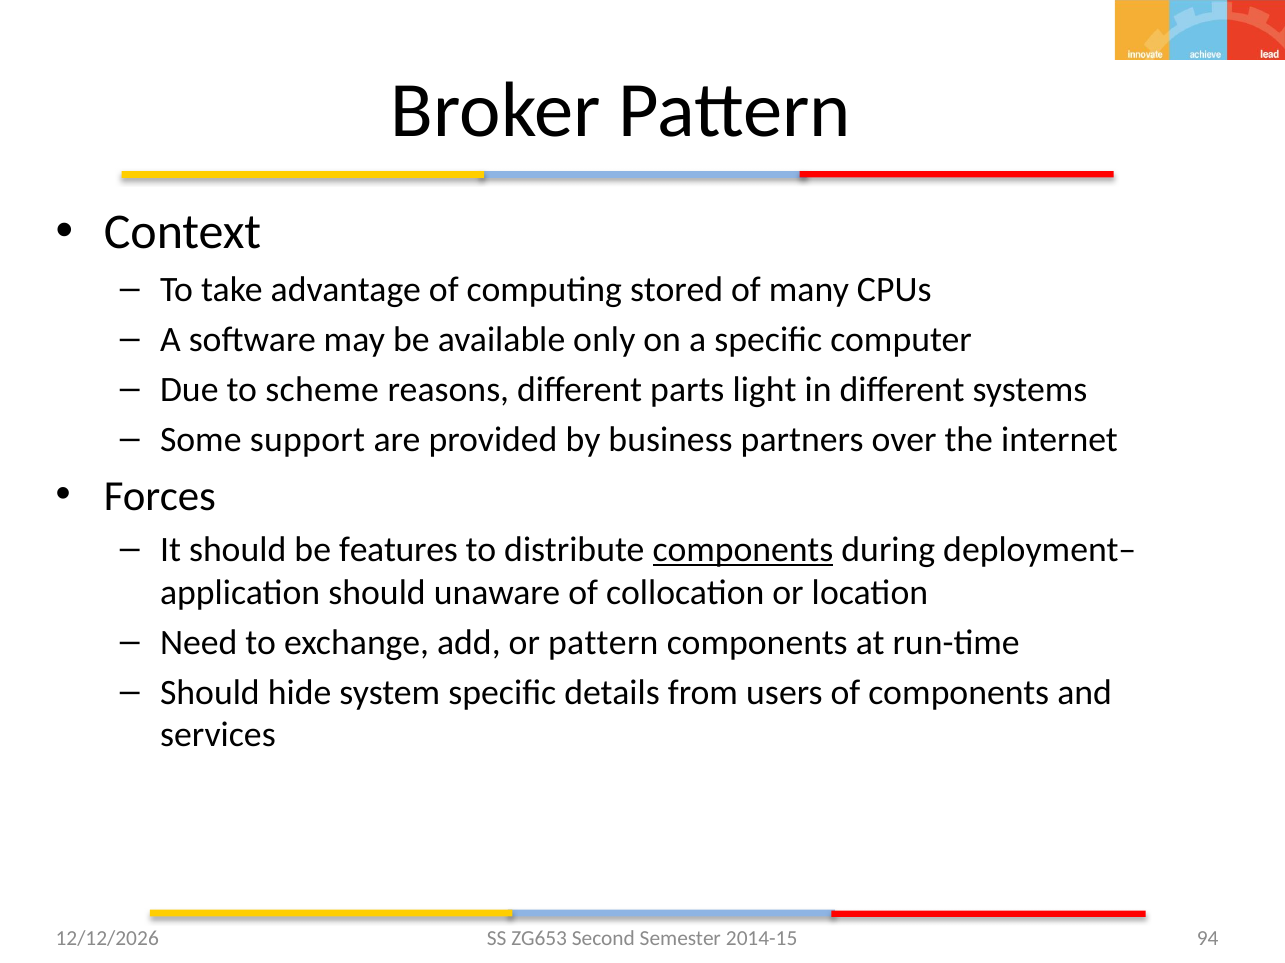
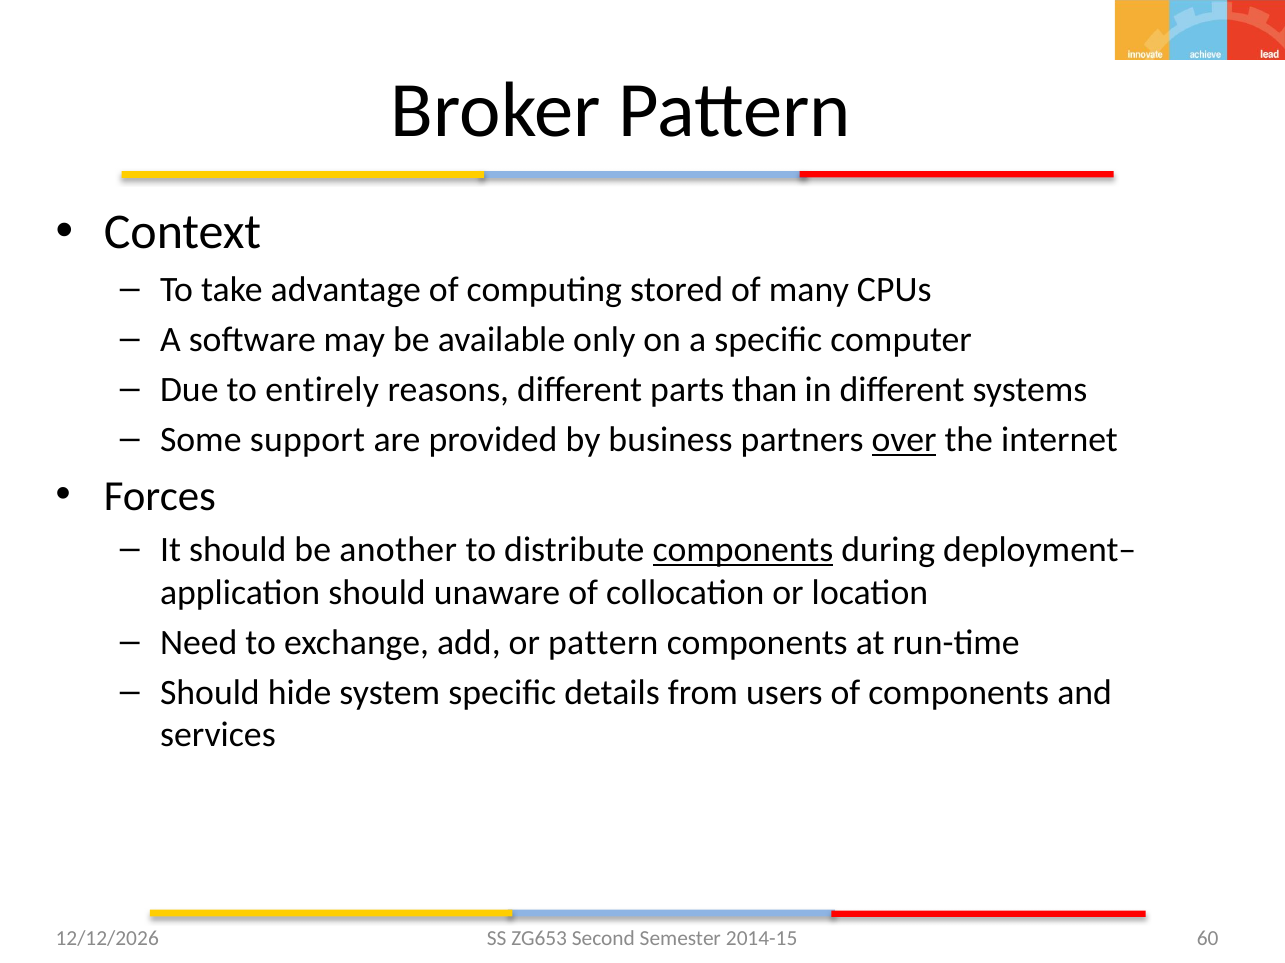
scheme: scheme -> entirely
light: light -> than
over underline: none -> present
features: features -> another
94: 94 -> 60
